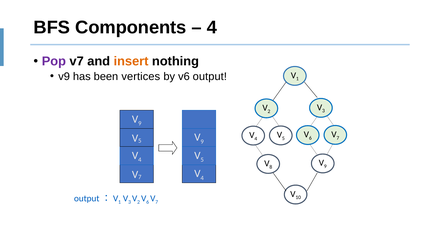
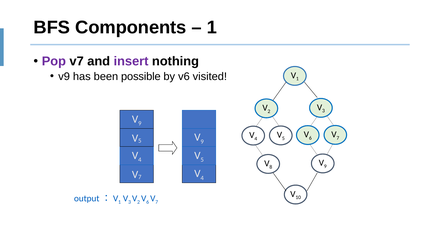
4 at (212, 27): 4 -> 1
insert colour: orange -> purple
vertices: vertices -> possible
output: output -> visited
